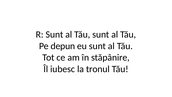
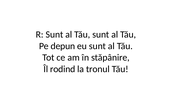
iubesc: iubesc -> rodind
